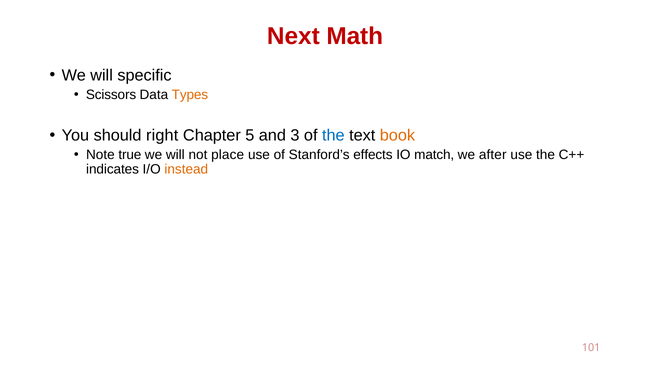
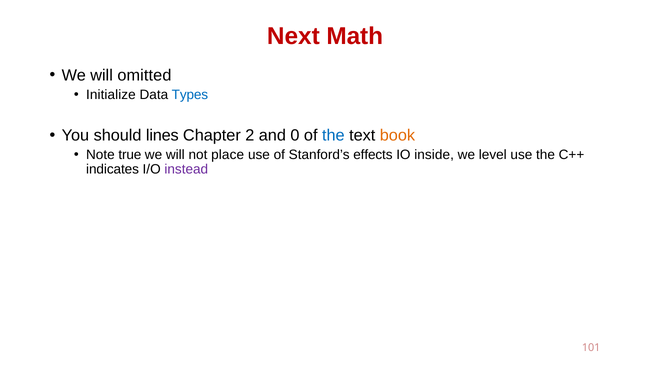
specific: specific -> omitted
Scissors: Scissors -> Initialize
Types colour: orange -> blue
right: right -> lines
5: 5 -> 2
3: 3 -> 0
match: match -> inside
after: after -> level
instead colour: orange -> purple
